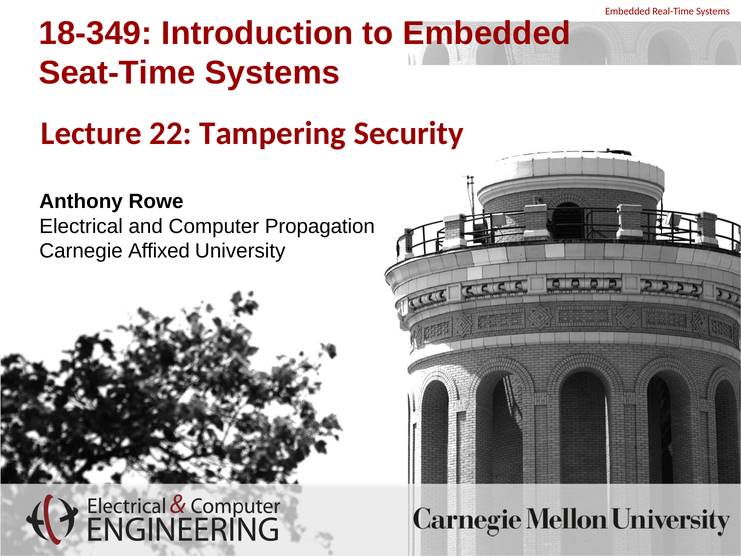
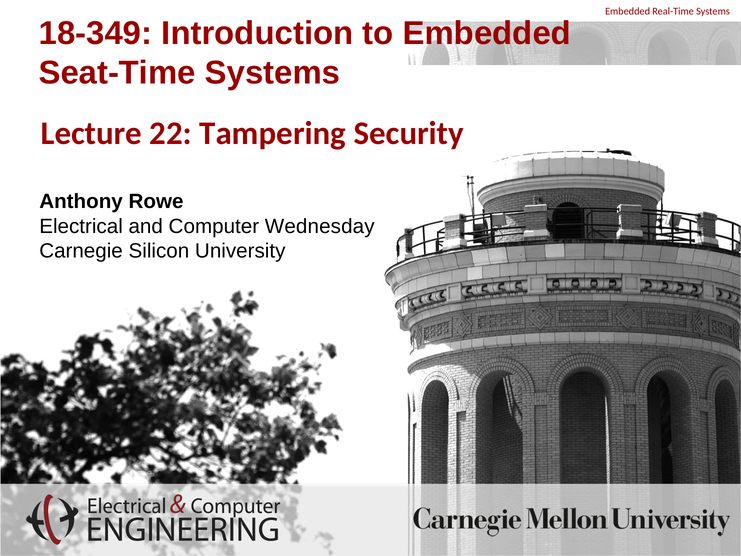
Propagation: Propagation -> Wednesday
Affixed: Affixed -> Silicon
